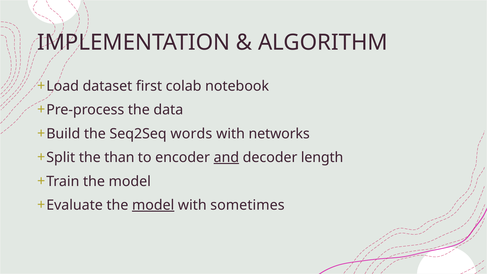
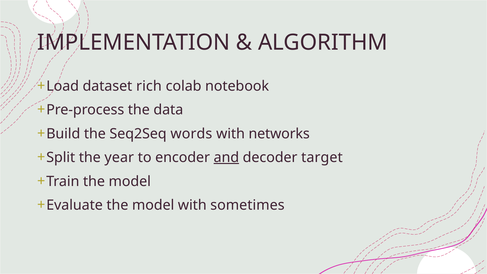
first: first -> rich
than: than -> year
length: length -> target
model at (153, 205) underline: present -> none
